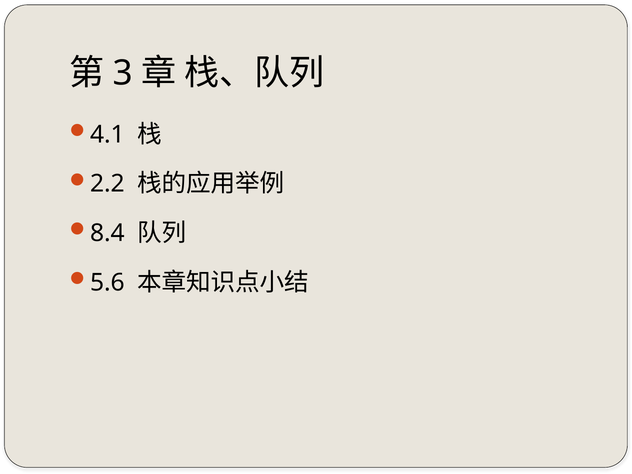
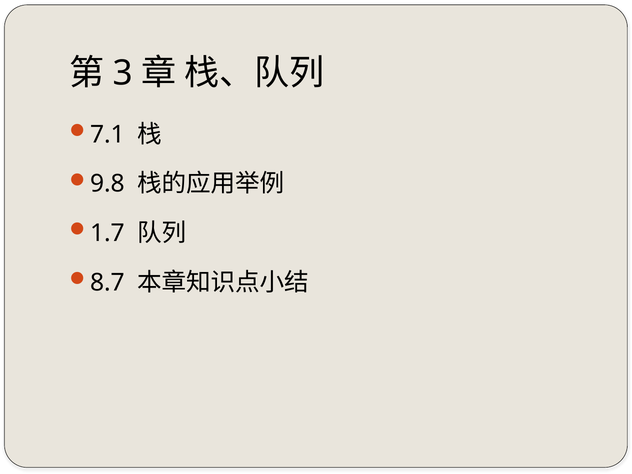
4.1: 4.1 -> 7.1
2.2: 2.2 -> 9.8
8.4: 8.4 -> 1.7
5.6: 5.6 -> 8.7
